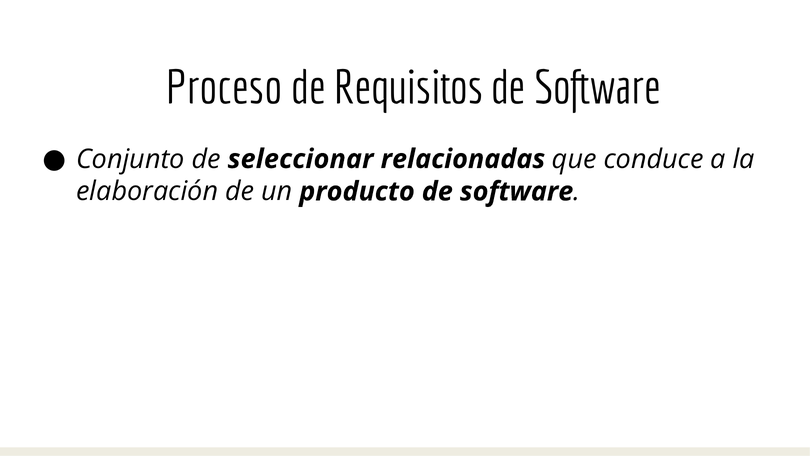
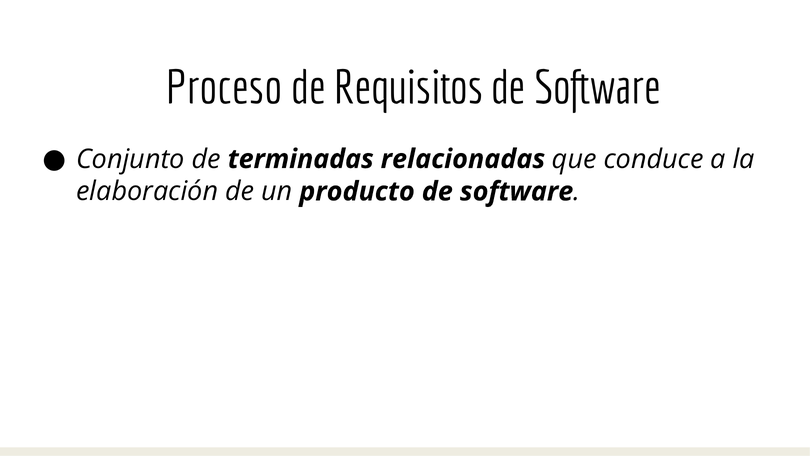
seleccionar: seleccionar -> terminadas
